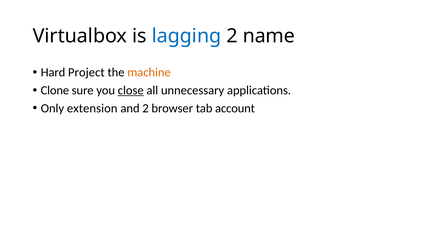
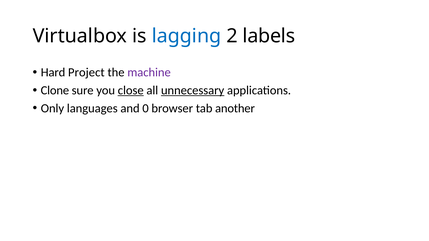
name: name -> labels
machine colour: orange -> purple
unnecessary underline: none -> present
extension: extension -> languages
and 2: 2 -> 0
account: account -> another
